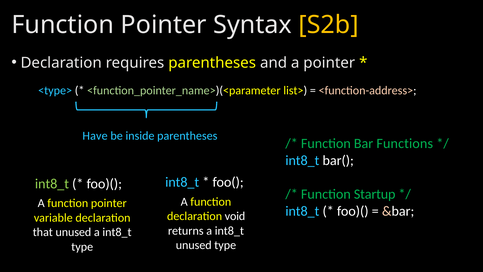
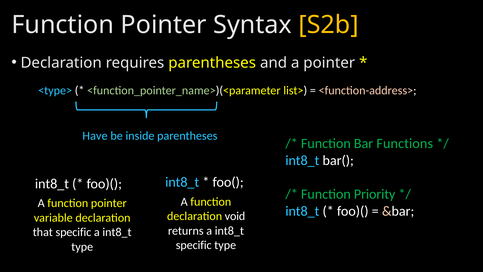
int8_t at (52, 184) colour: light green -> white
Startup: Startup -> Priority
that unused: unused -> specific
unused at (194, 245): unused -> specific
